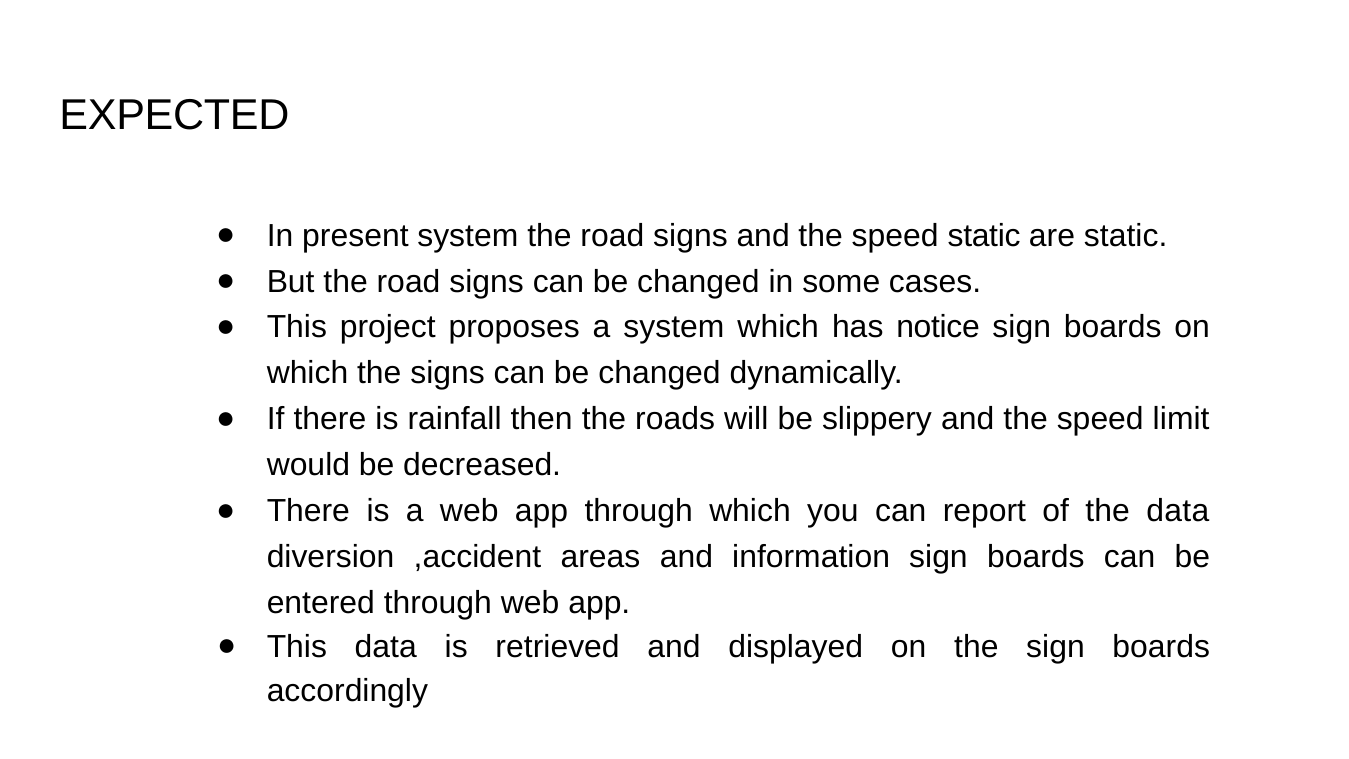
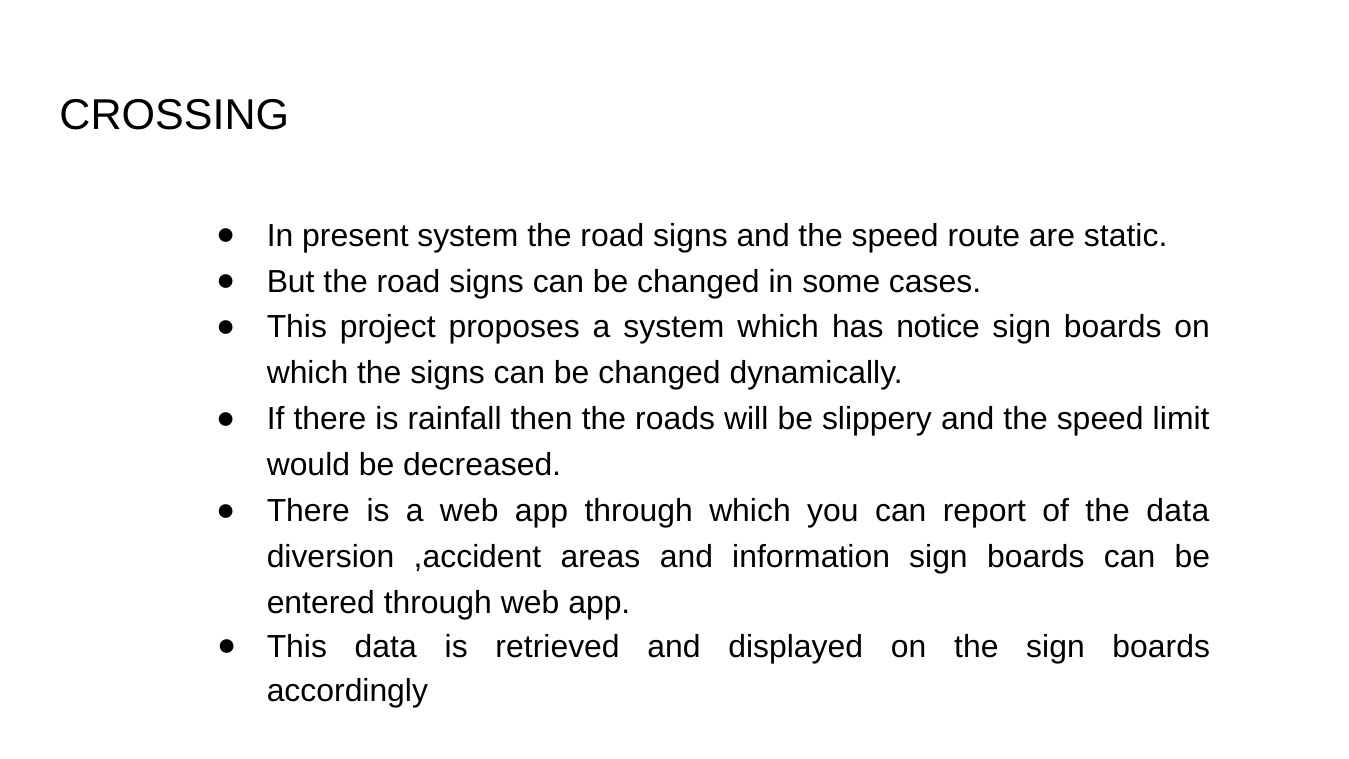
EXPECTED: EXPECTED -> CROSSING
speed static: static -> route
